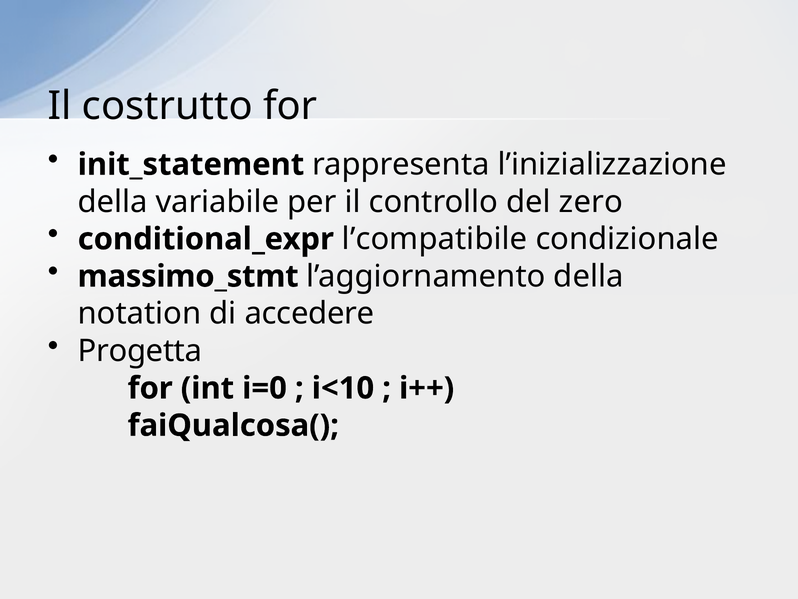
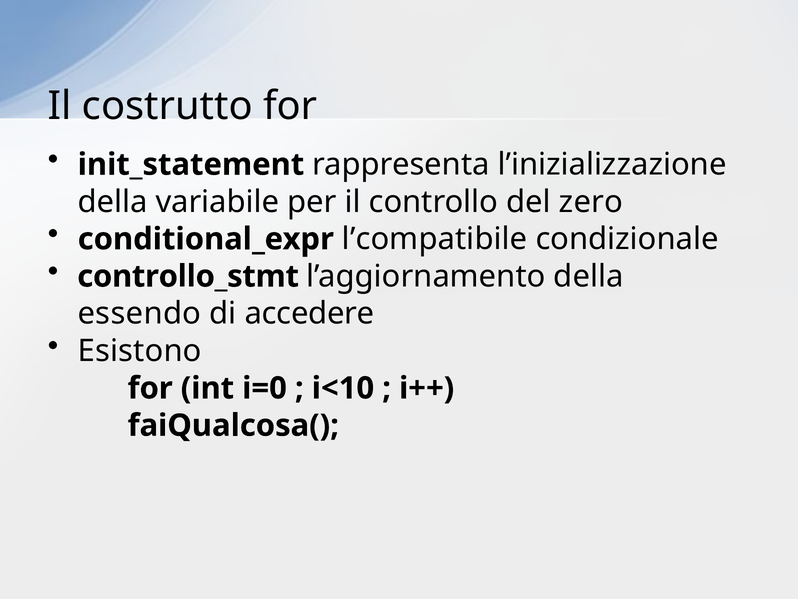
massimo_stmt: massimo_stmt -> controllo_stmt
notation: notation -> essendo
Progetta: Progetta -> Esistono
